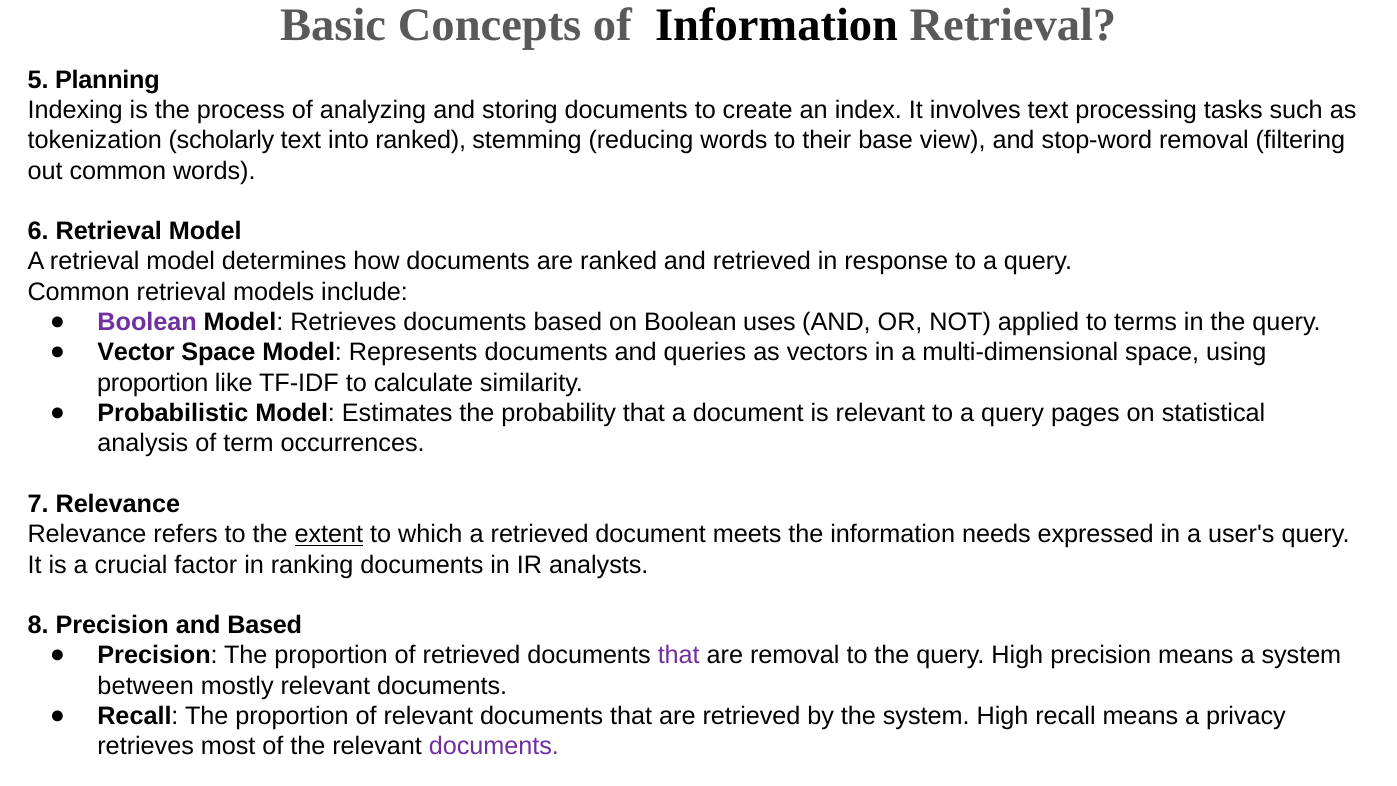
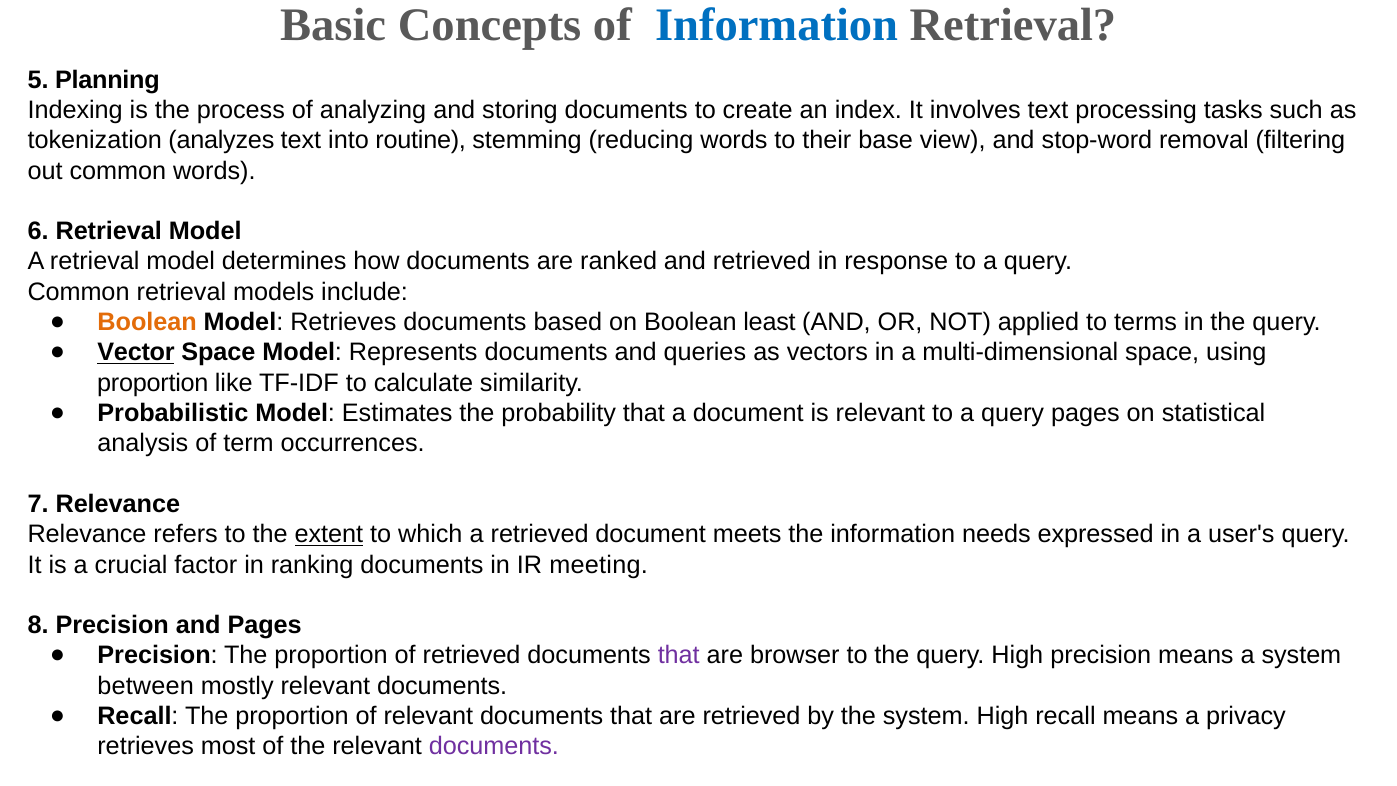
Information at (777, 25) colour: black -> blue
scholarly: scholarly -> analyzes
into ranked: ranked -> routine
Boolean at (147, 322) colour: purple -> orange
uses: uses -> least
Vector underline: none -> present
analysts: analysts -> meeting
and Based: Based -> Pages
are removal: removal -> browser
